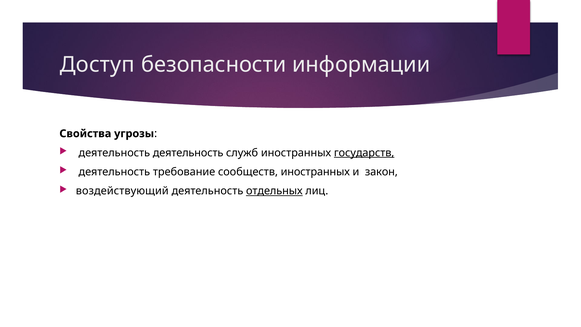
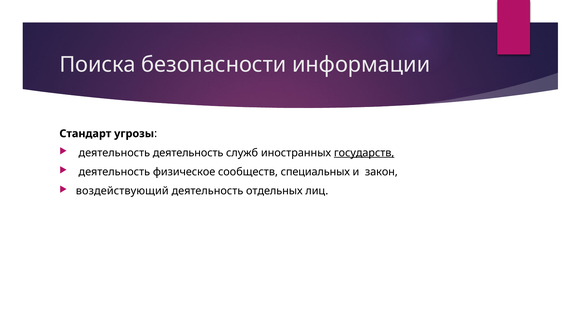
Доступ: Доступ -> Поиска
Свойства: Свойства -> Стандарт
требование: требование -> физическое
сообществ иностранных: иностранных -> специальных
отдельных underline: present -> none
